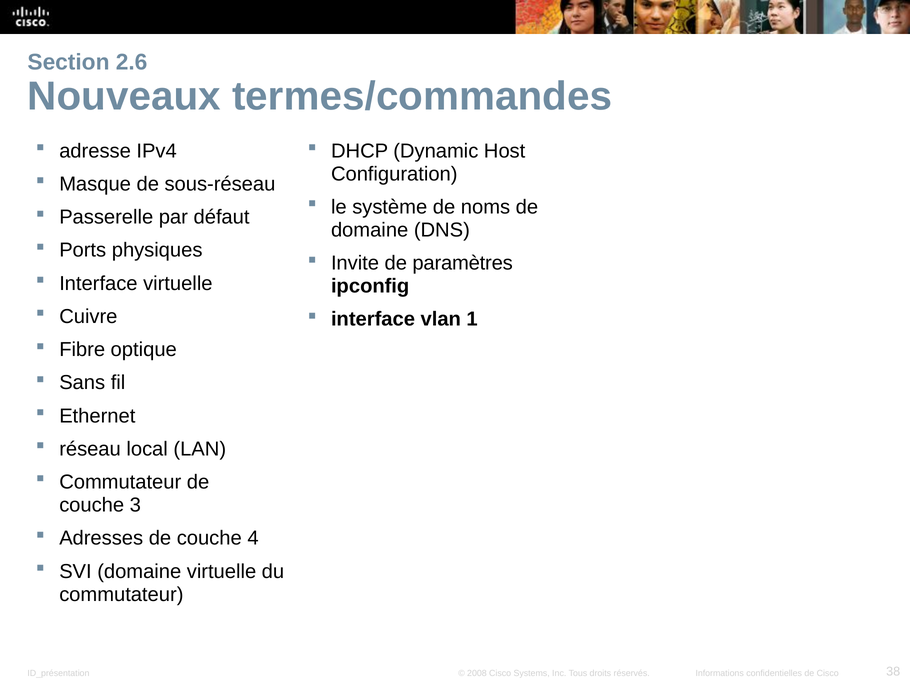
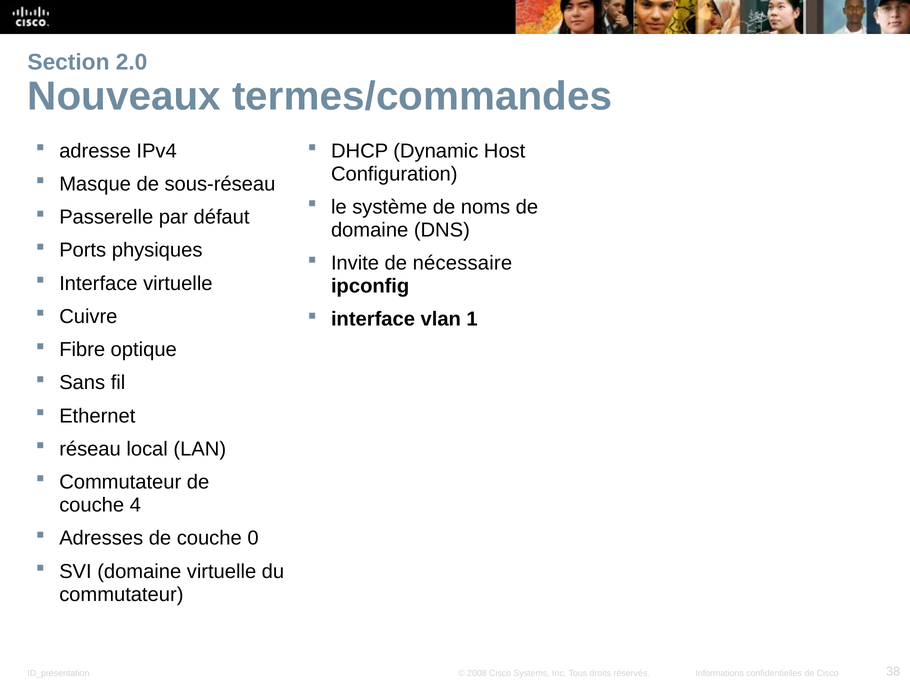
2.6: 2.6 -> 2.0
paramètres: paramètres -> nécessaire
3: 3 -> 4
4: 4 -> 0
